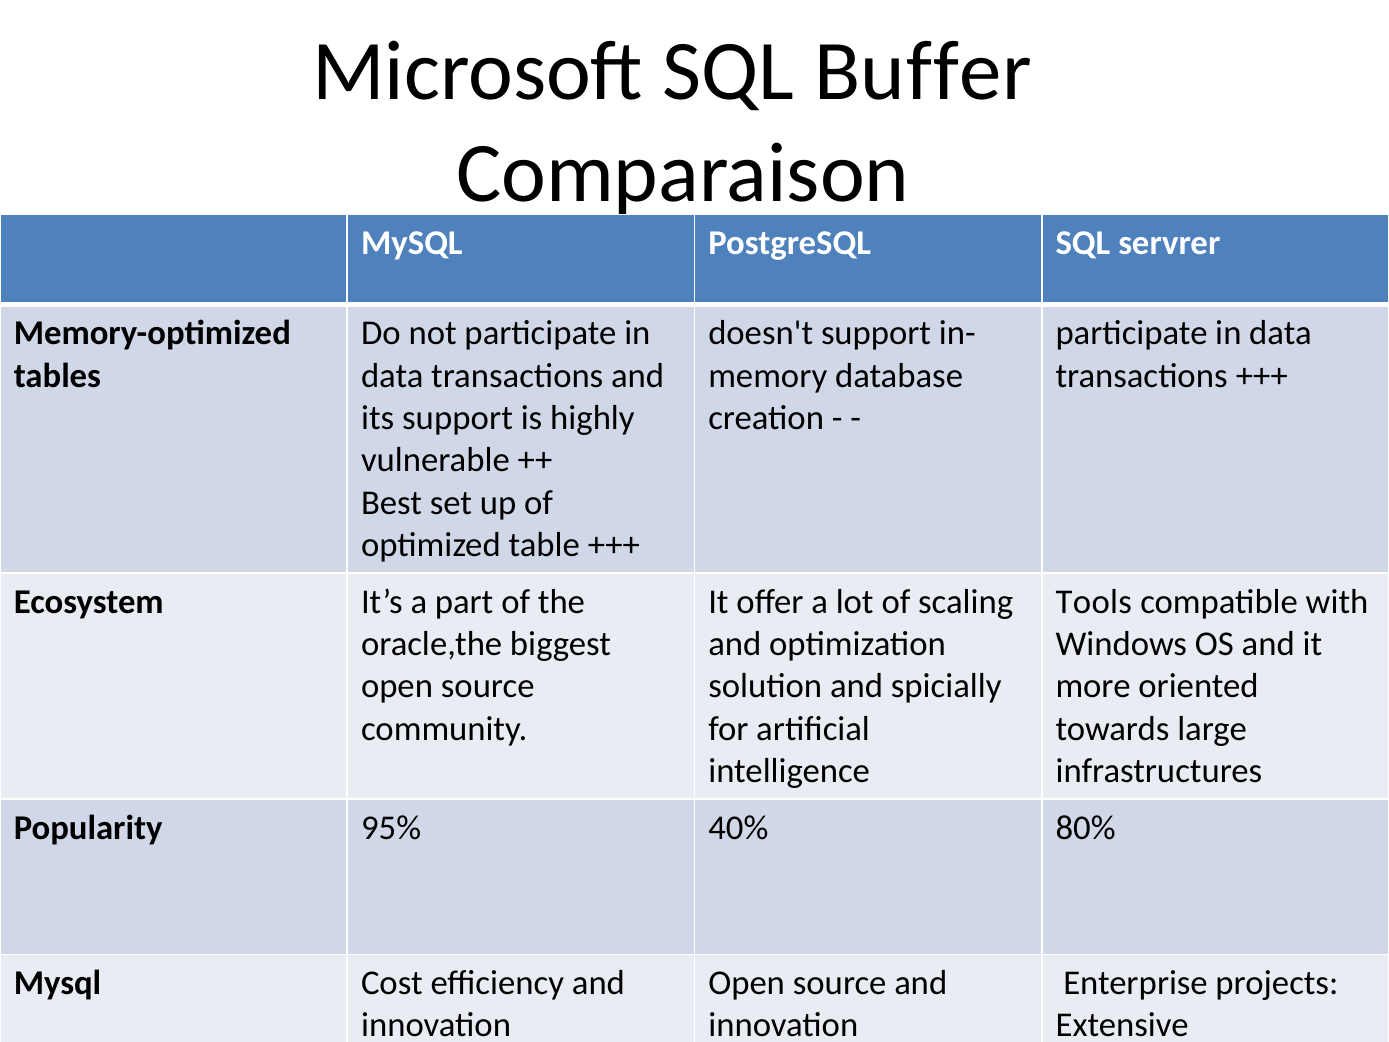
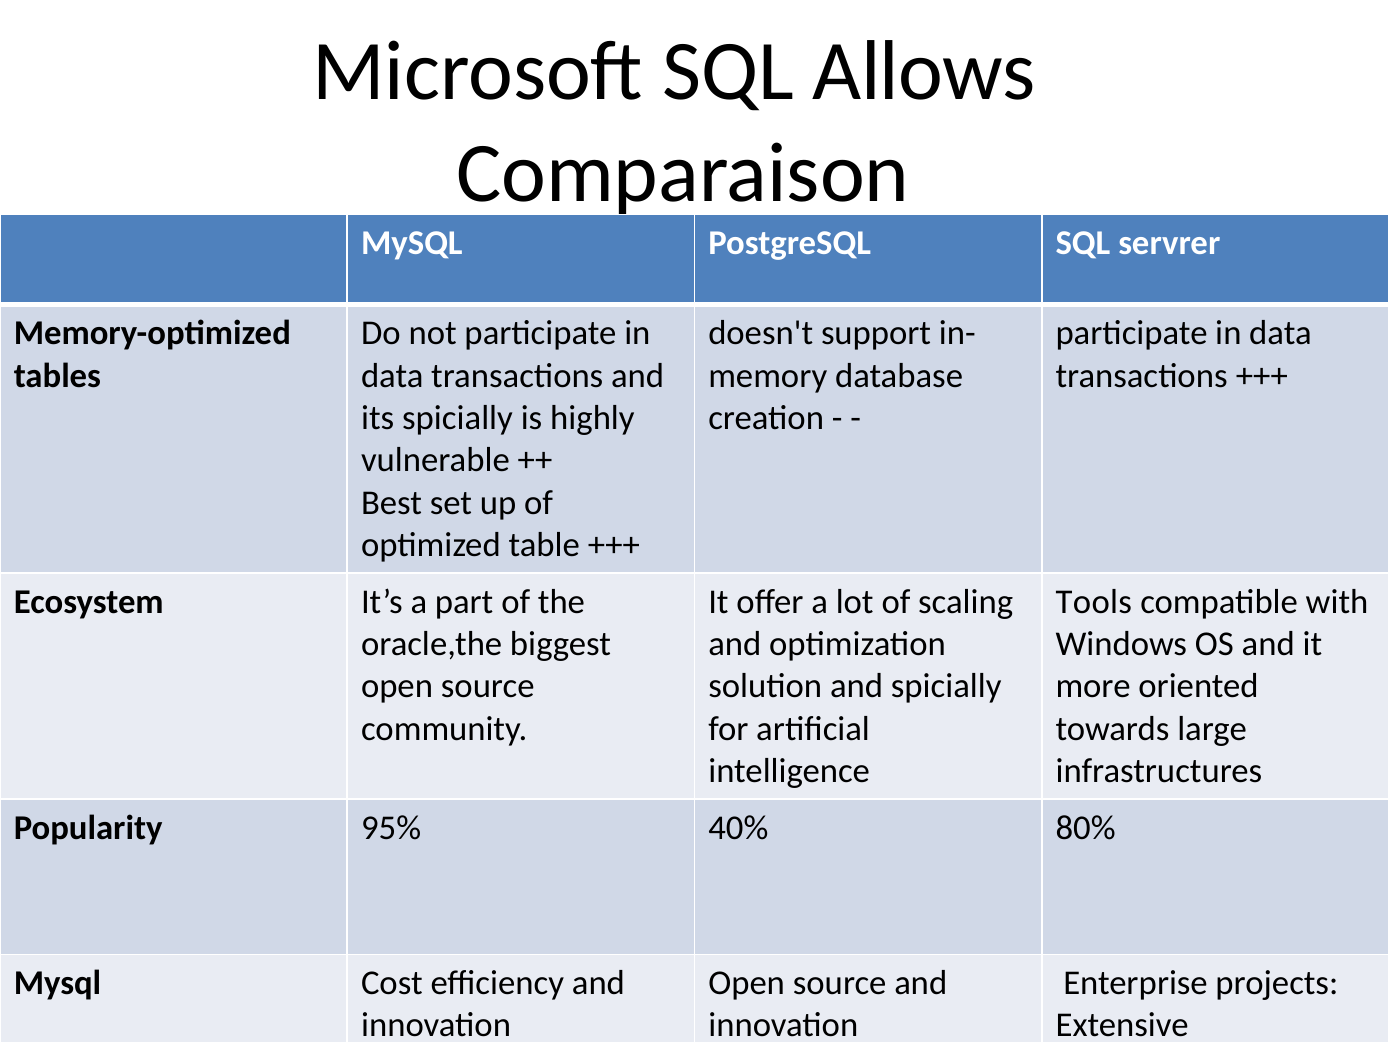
Buffer: Buffer -> Allows
its support: support -> spicially
